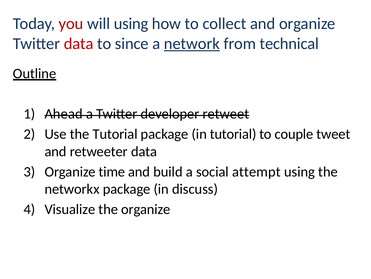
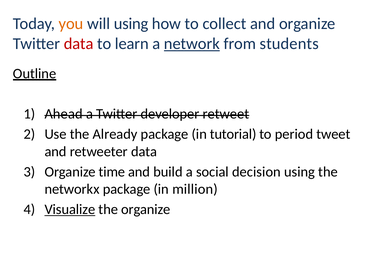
you colour: red -> orange
since: since -> learn
technical: technical -> students
the Tutorial: Tutorial -> Already
couple: couple -> period
attempt: attempt -> decision
discuss: discuss -> million
Visualize underline: none -> present
